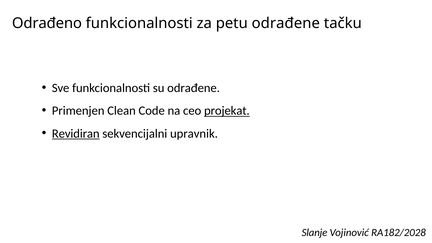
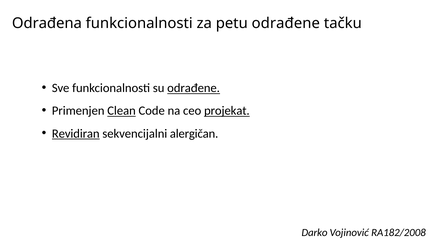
Odrađeno: Odrađeno -> Odrađena
odrađene at (194, 88) underline: none -> present
Clean underline: none -> present
upravnik: upravnik -> alergičan
Slanje: Slanje -> Darko
RA182/2028: RA182/2028 -> RA182/2008
